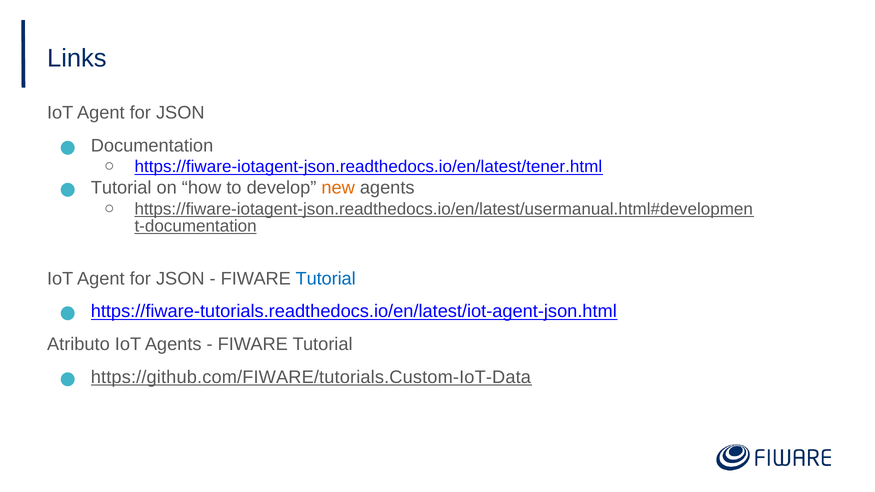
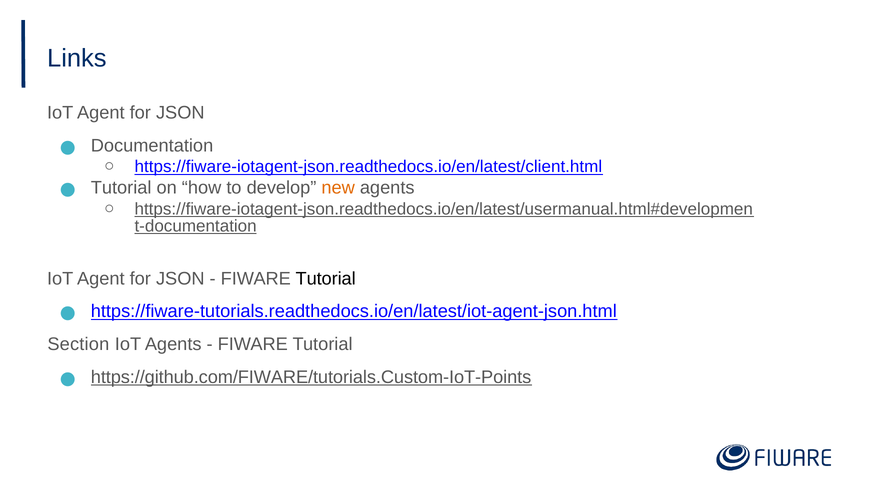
https://fiware-iotagent-json.readthedocs.io/en/latest/tener.html: https://fiware-iotagent-json.readthedocs.io/en/latest/tener.html -> https://fiware-iotagent-json.readthedocs.io/en/latest/client.html
Tutorial at (326, 279) colour: blue -> black
Atributo: Atributo -> Section
https://github.com/FIWARE/tutorials.Custom-IoT-Data: https://github.com/FIWARE/tutorials.Custom-IoT-Data -> https://github.com/FIWARE/tutorials.Custom-IoT-Points
